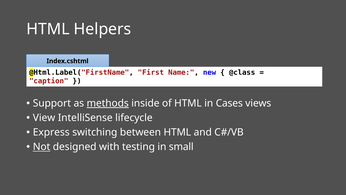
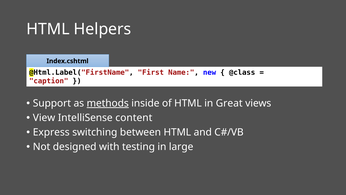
Cases: Cases -> Great
lifecycle: lifecycle -> content
Not underline: present -> none
small: small -> large
